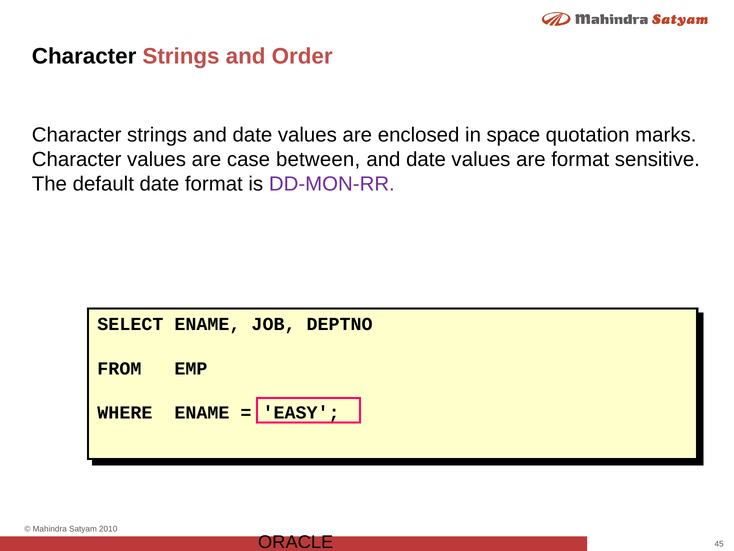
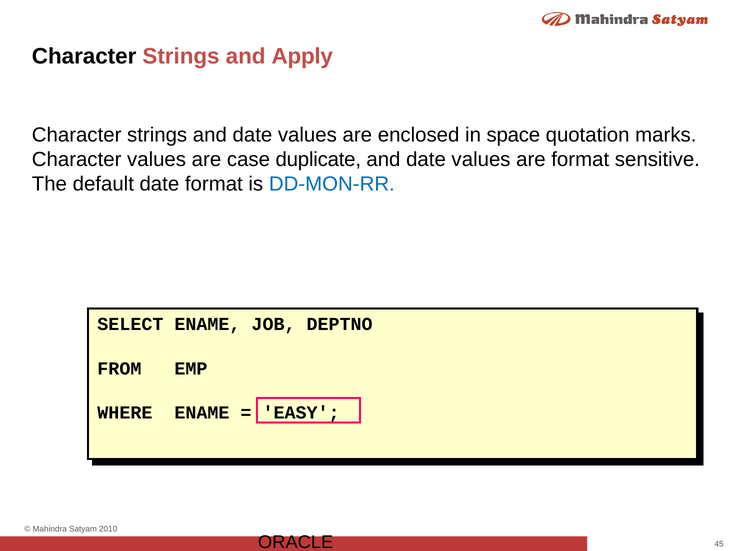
Order: Order -> Apply
between: between -> duplicate
DD-MON-RR colour: purple -> blue
